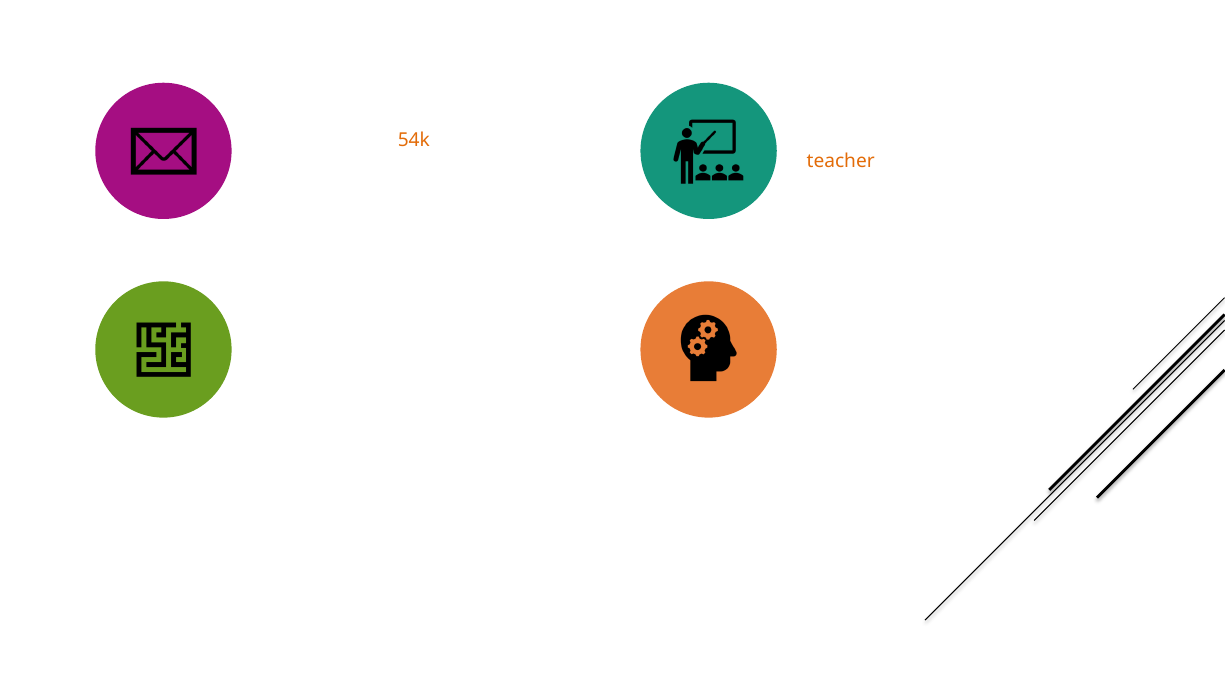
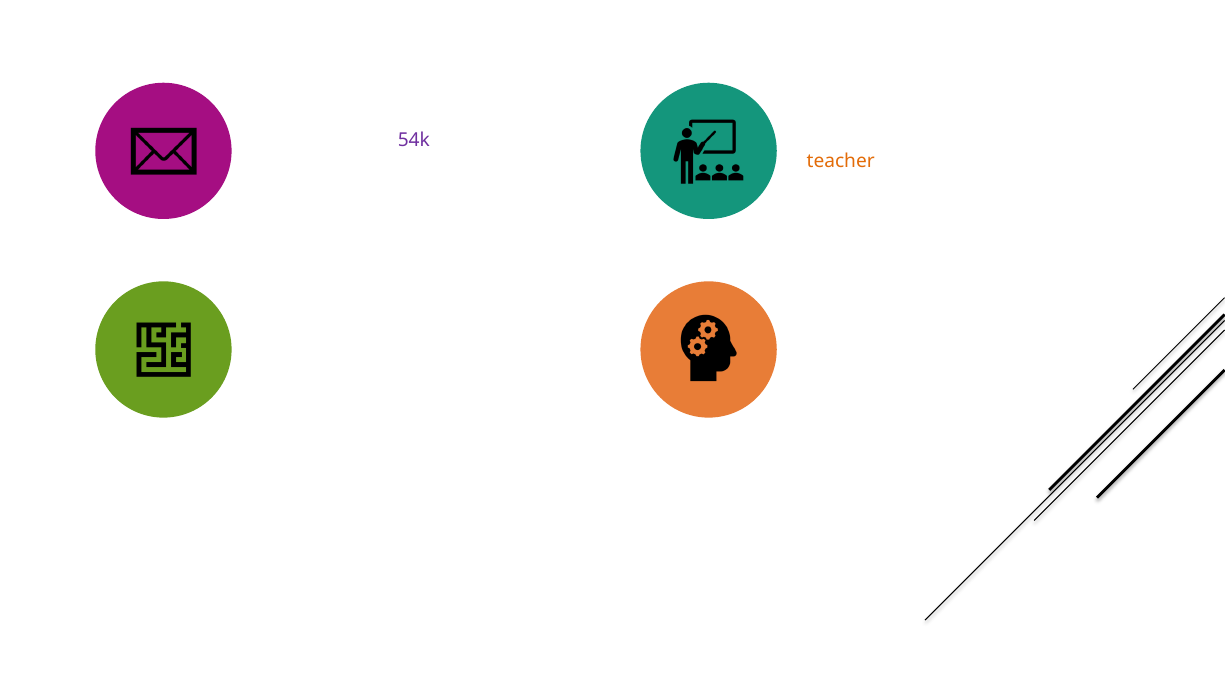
54k colour: orange -> purple
